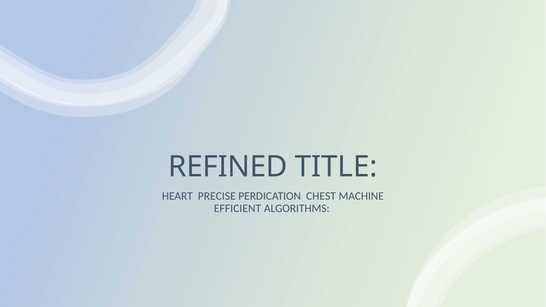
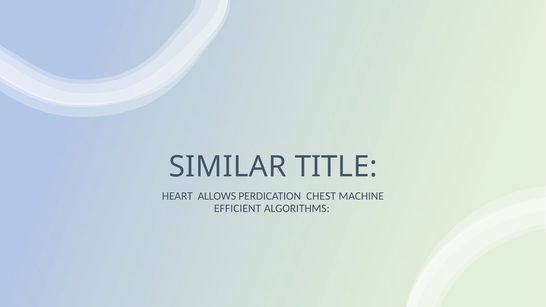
REFINED: REFINED -> SIMILAR
PRECISE: PRECISE -> ALLOWS
